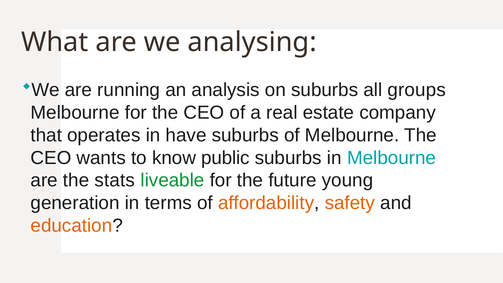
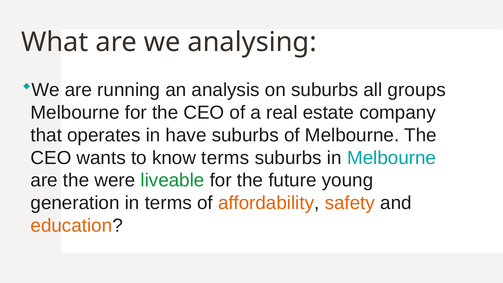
know public: public -> terms
stats: stats -> were
